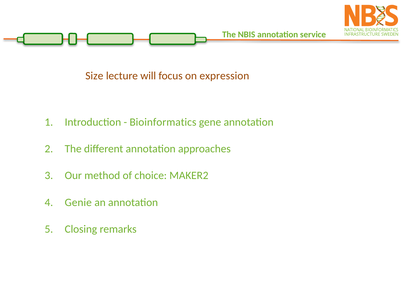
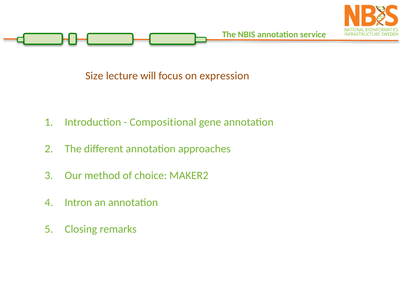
Bioinformatics: Bioinformatics -> Compositional
Genie: Genie -> Intron
